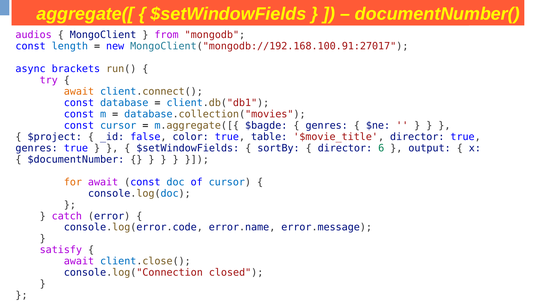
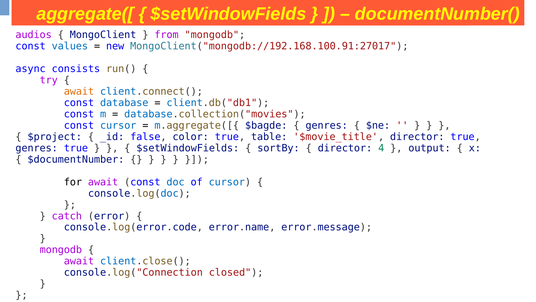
length: length -> values
brackets: brackets -> consists
6: 6 -> 4
for colour: orange -> black
satisfy at (61, 250): satisfy -> mongodb
